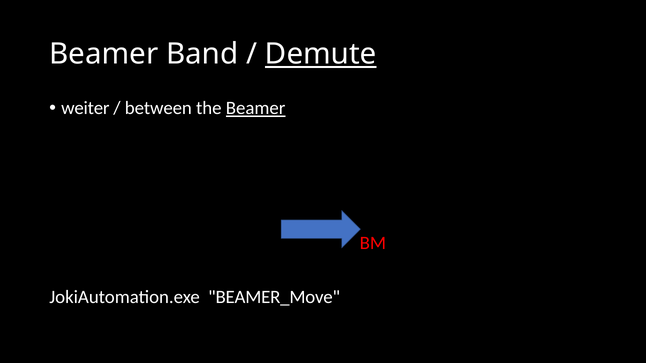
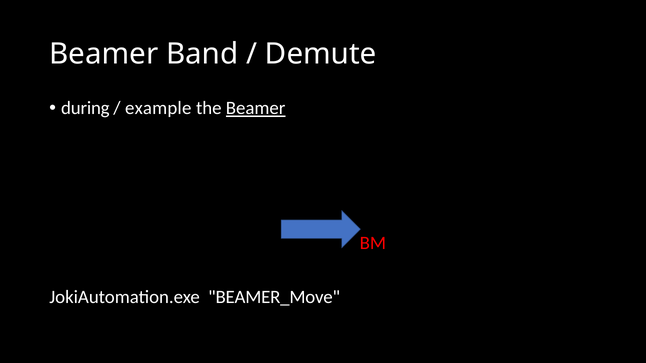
Demute underline: present -> none
weiter: weiter -> during
between: between -> example
